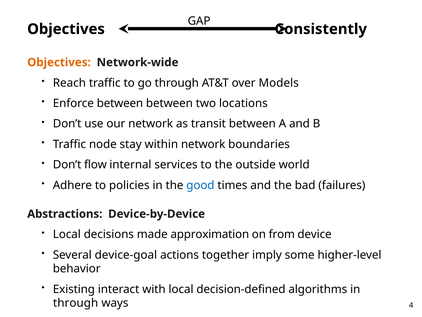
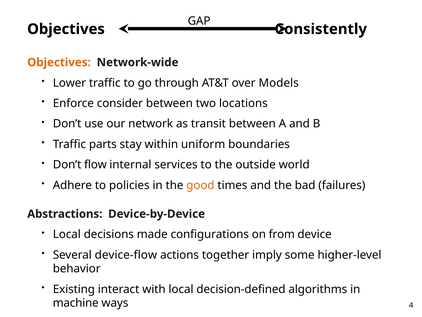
Reach: Reach -> Lower
Enforce between: between -> consider
node: node -> parts
within network: network -> uniform
good colour: blue -> orange
approximation: approximation -> configurations
device-goal: device-goal -> device-flow
through at (76, 303): through -> machine
